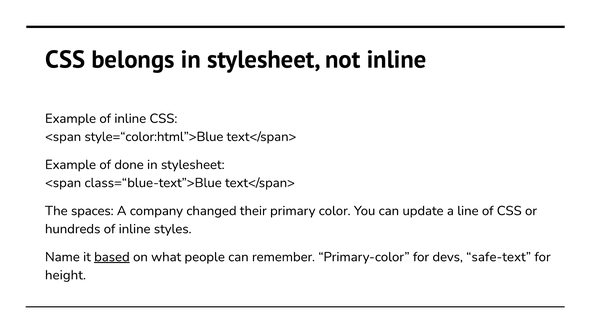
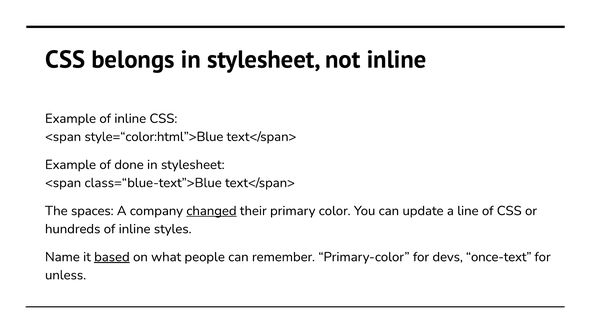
changed underline: none -> present
safe-text: safe-text -> once-text
height: height -> unless
